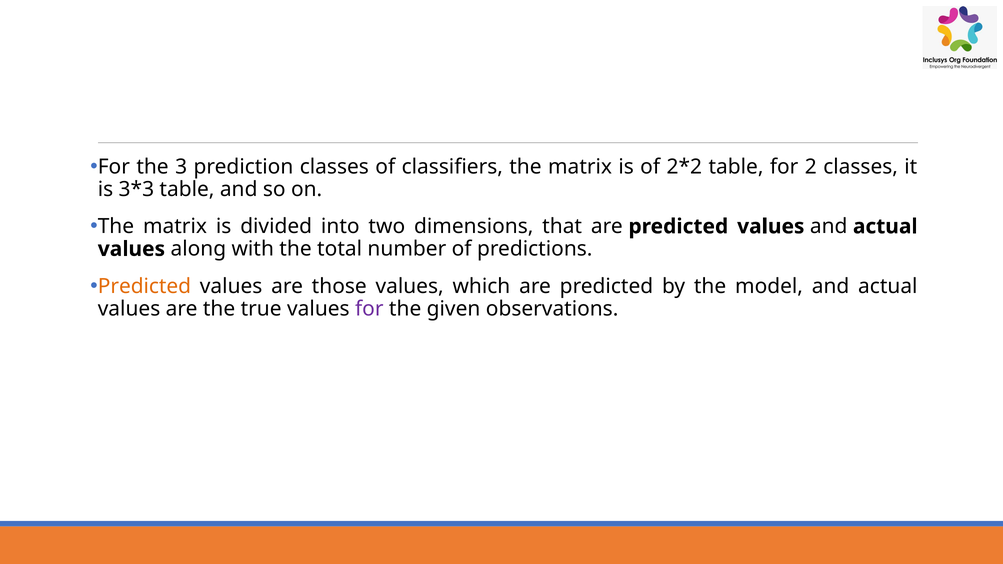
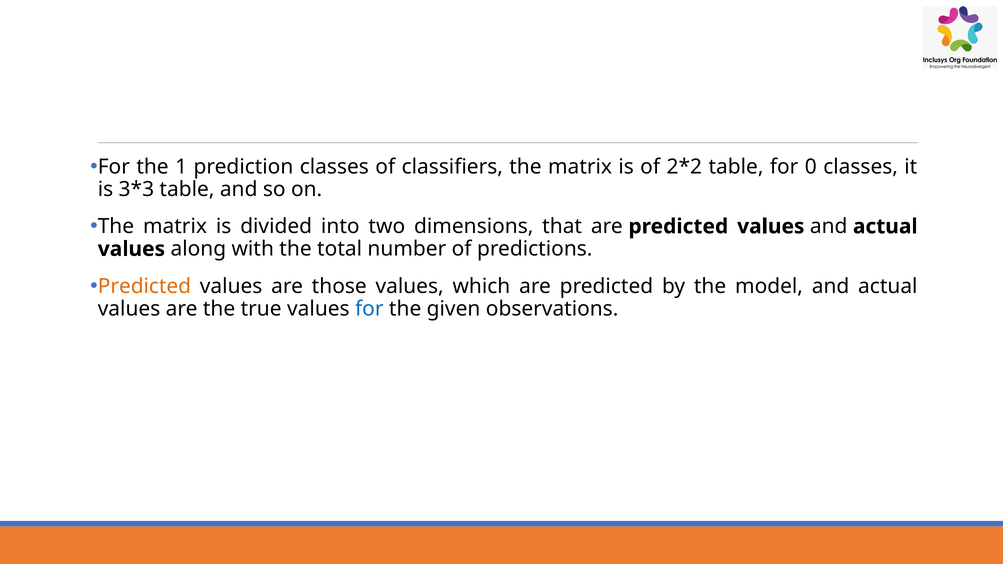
3: 3 -> 1
2: 2 -> 0
for at (369, 309) colour: purple -> blue
